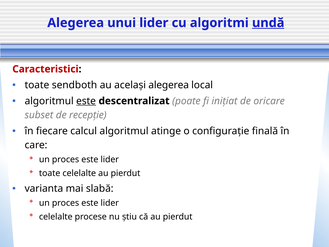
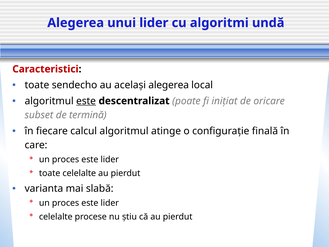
undă underline: present -> none
sendboth: sendboth -> sendecho
recepție: recepție -> termină
